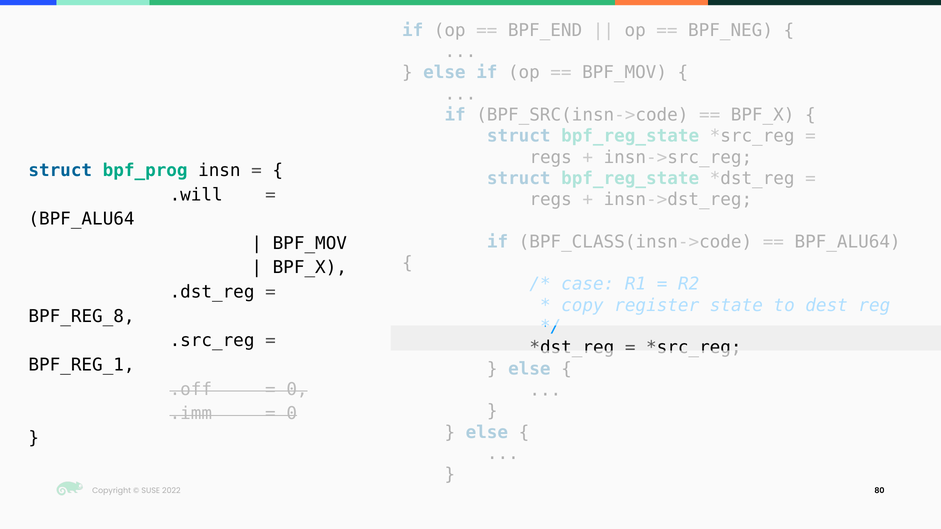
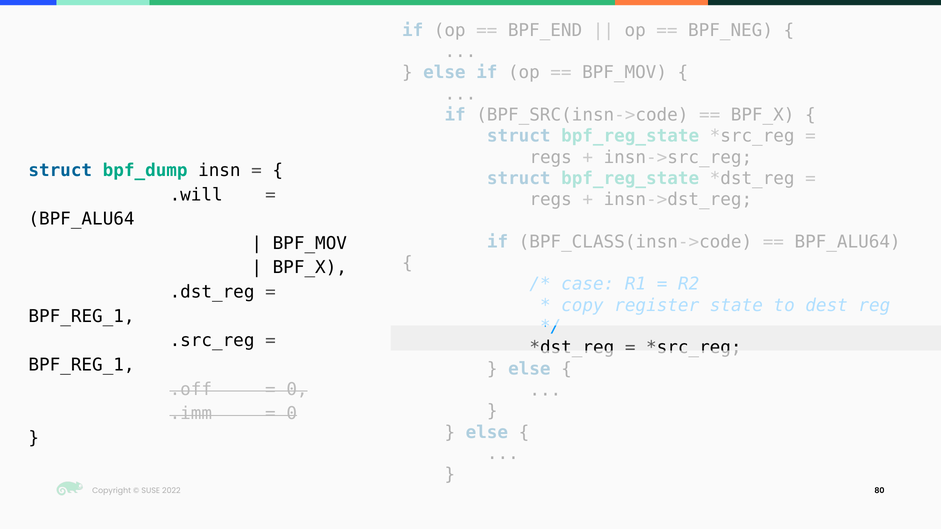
bpf_prog: bpf_prog -> bpf_dump
BPF_REG_8 at (82, 317): BPF_REG_8 -> BPF_REG_1
